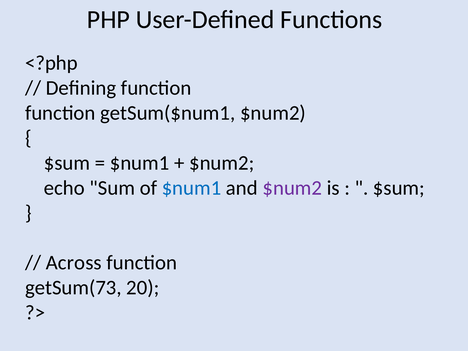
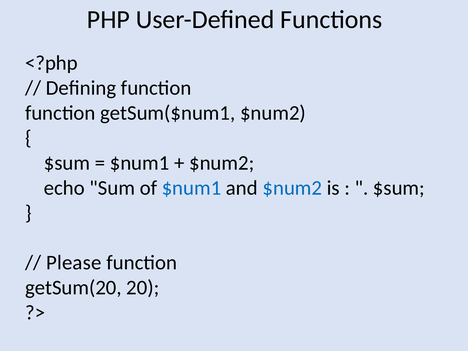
$num2 at (292, 188) colour: purple -> blue
Across: Across -> Please
getSum(73: getSum(73 -> getSum(20
